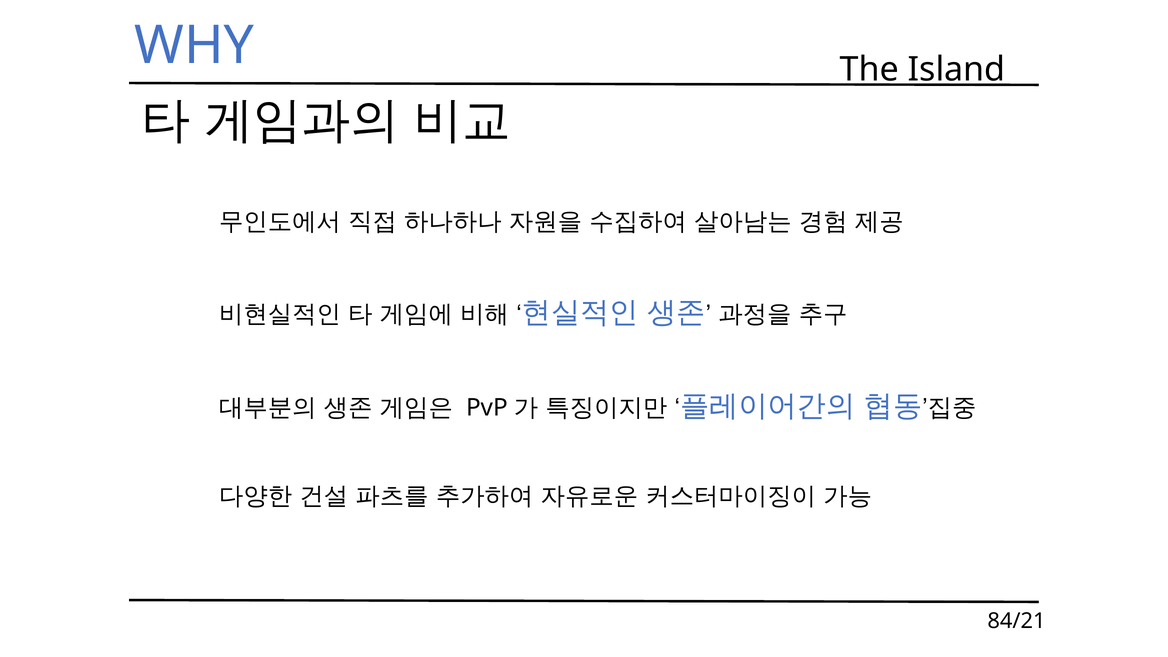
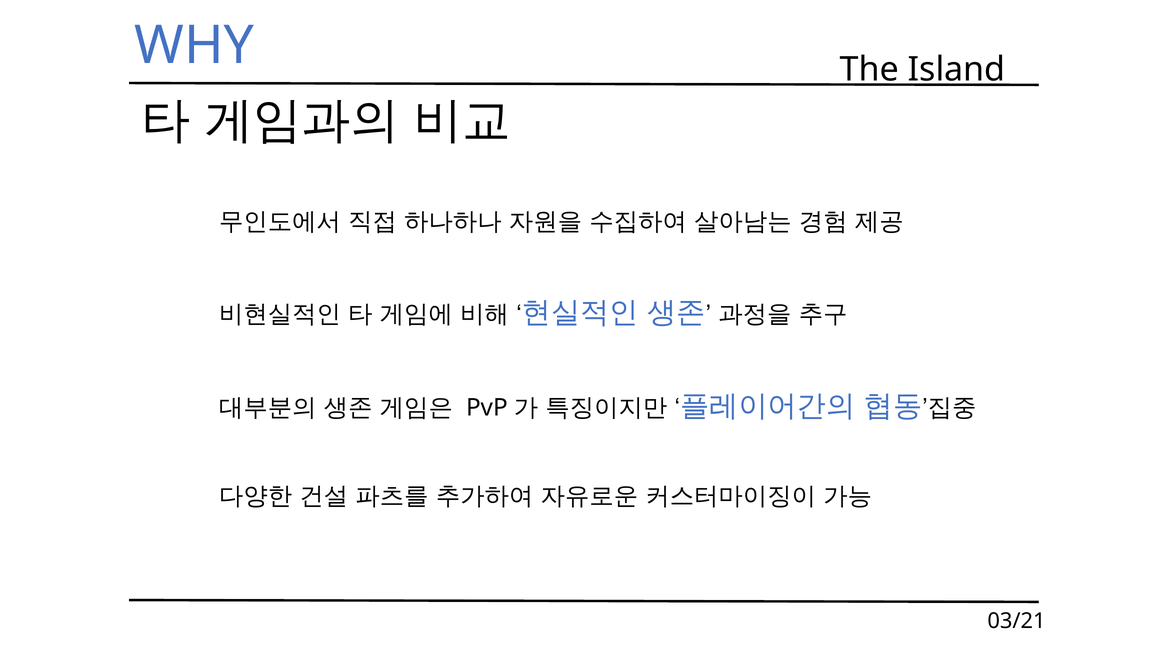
84/21: 84/21 -> 03/21
